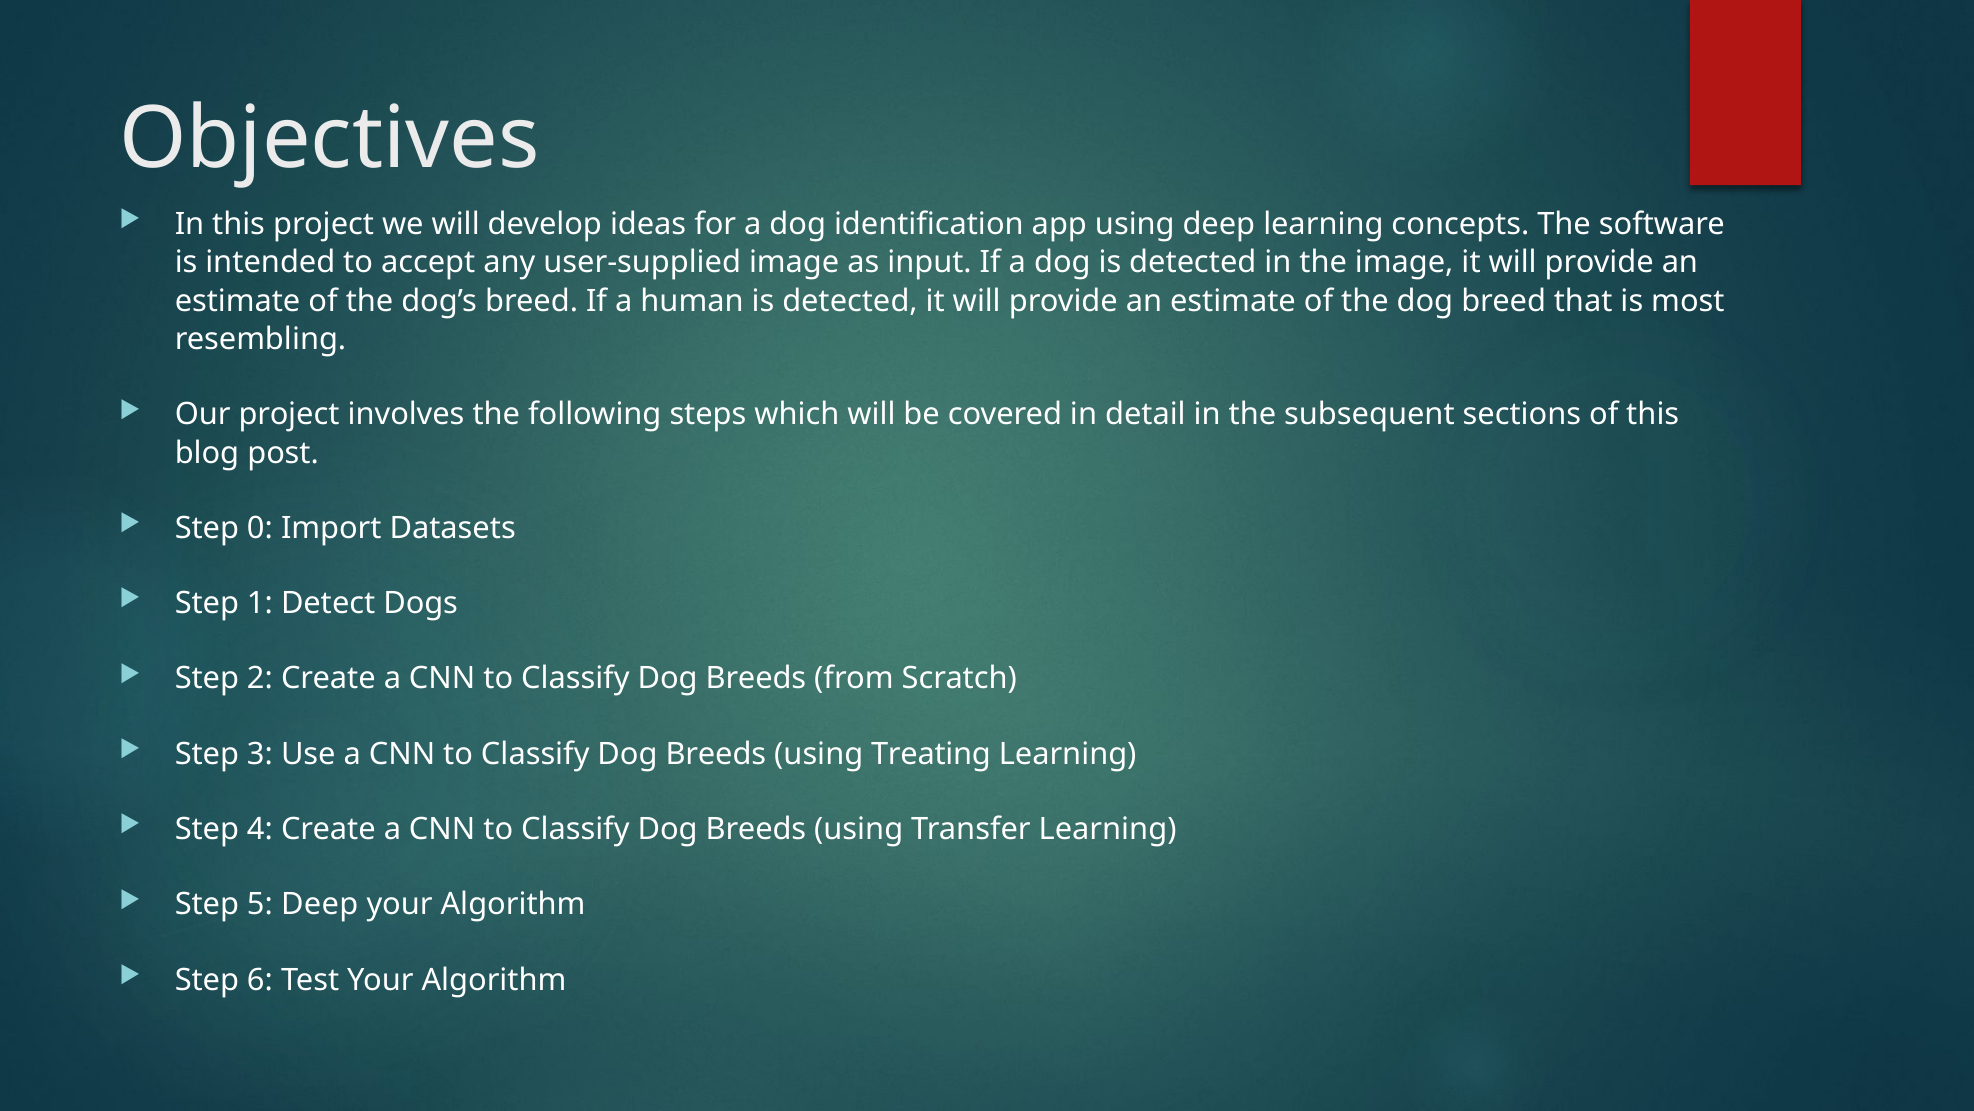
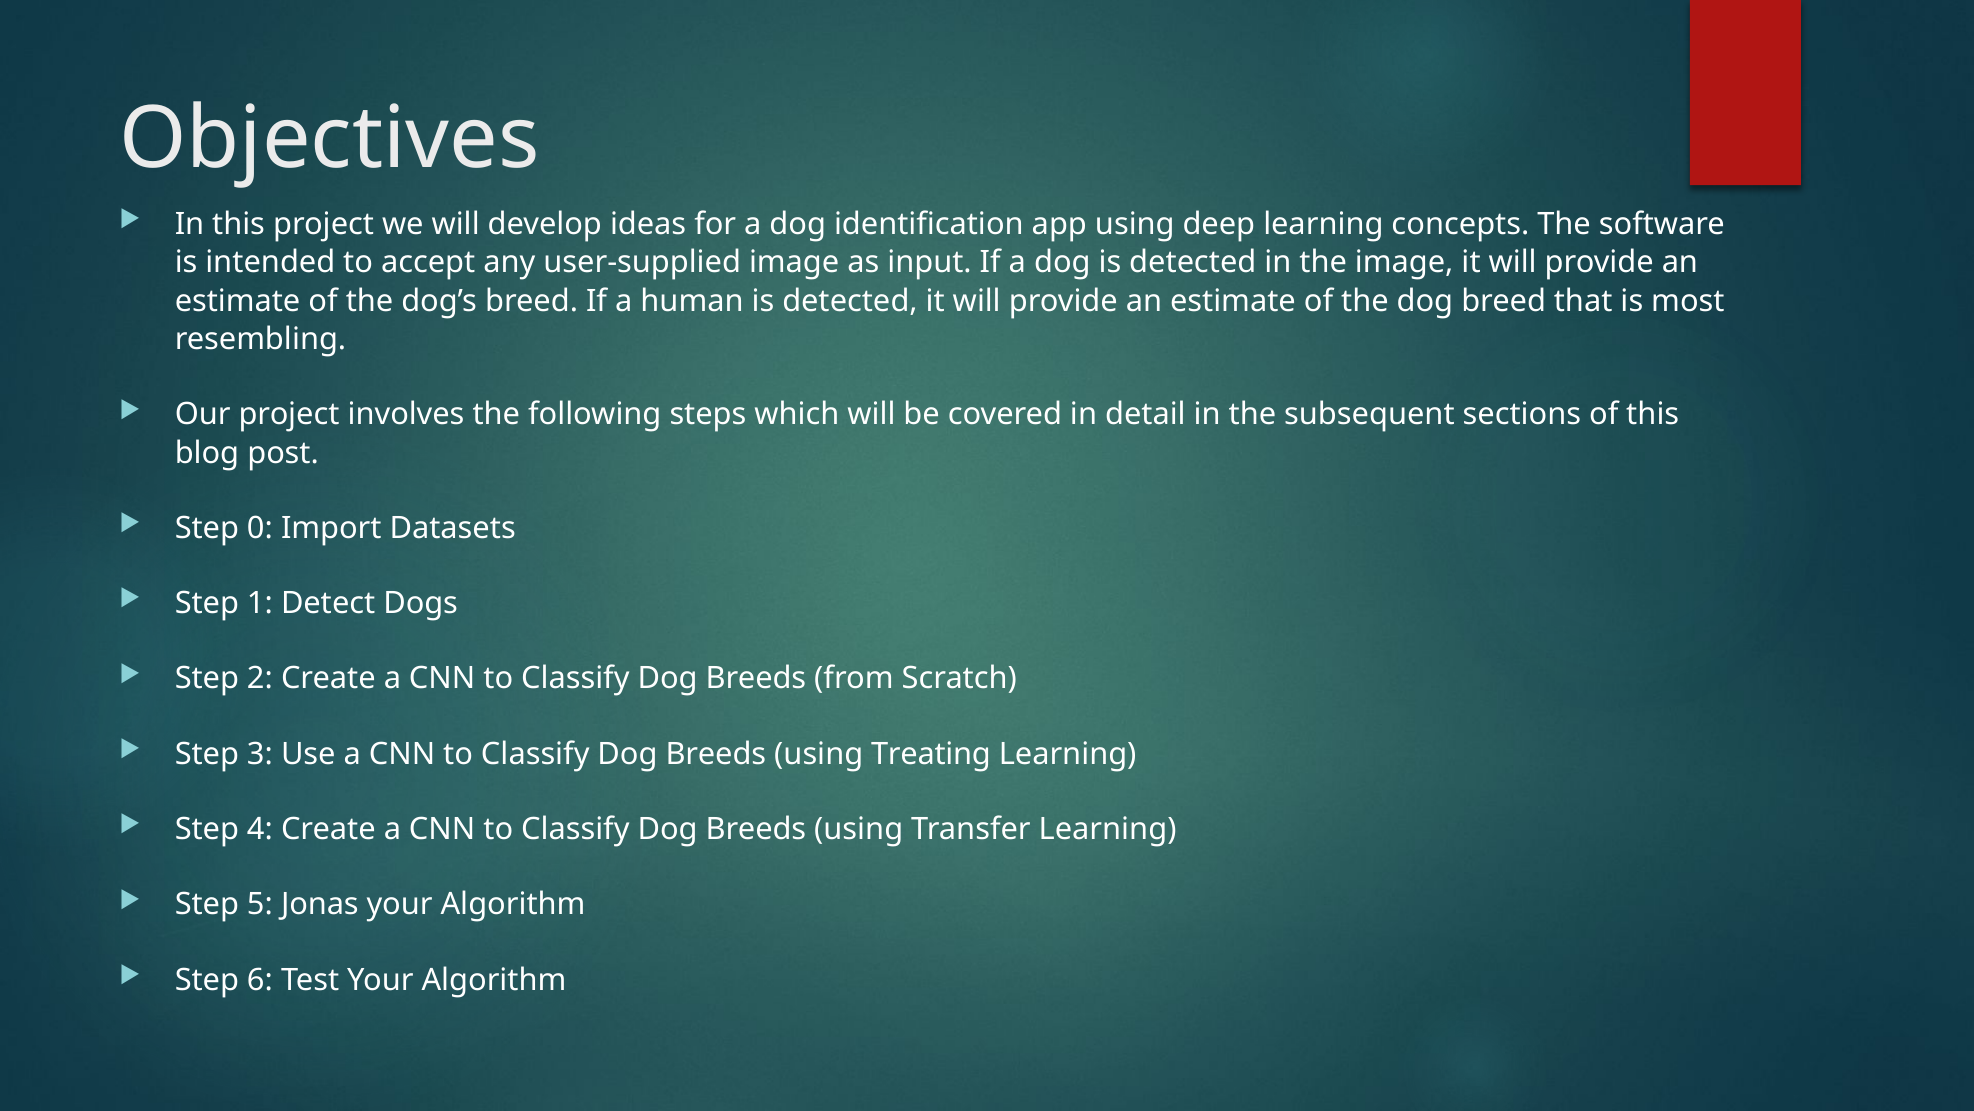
5 Deep: Deep -> Jonas
